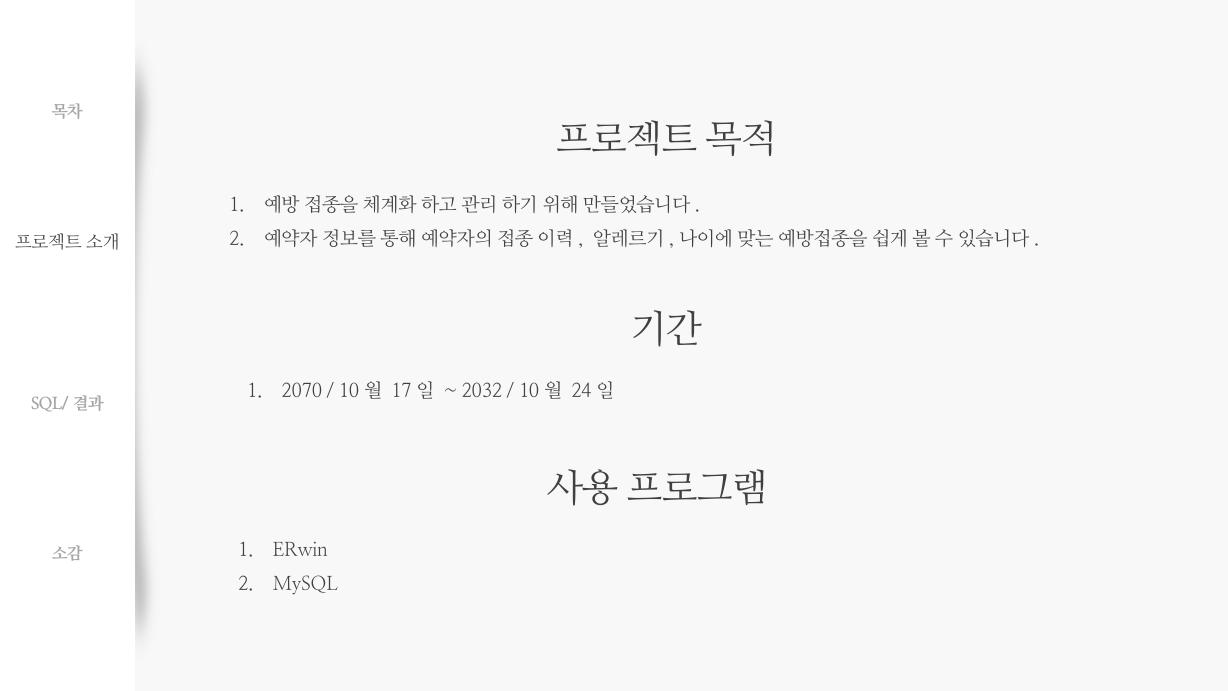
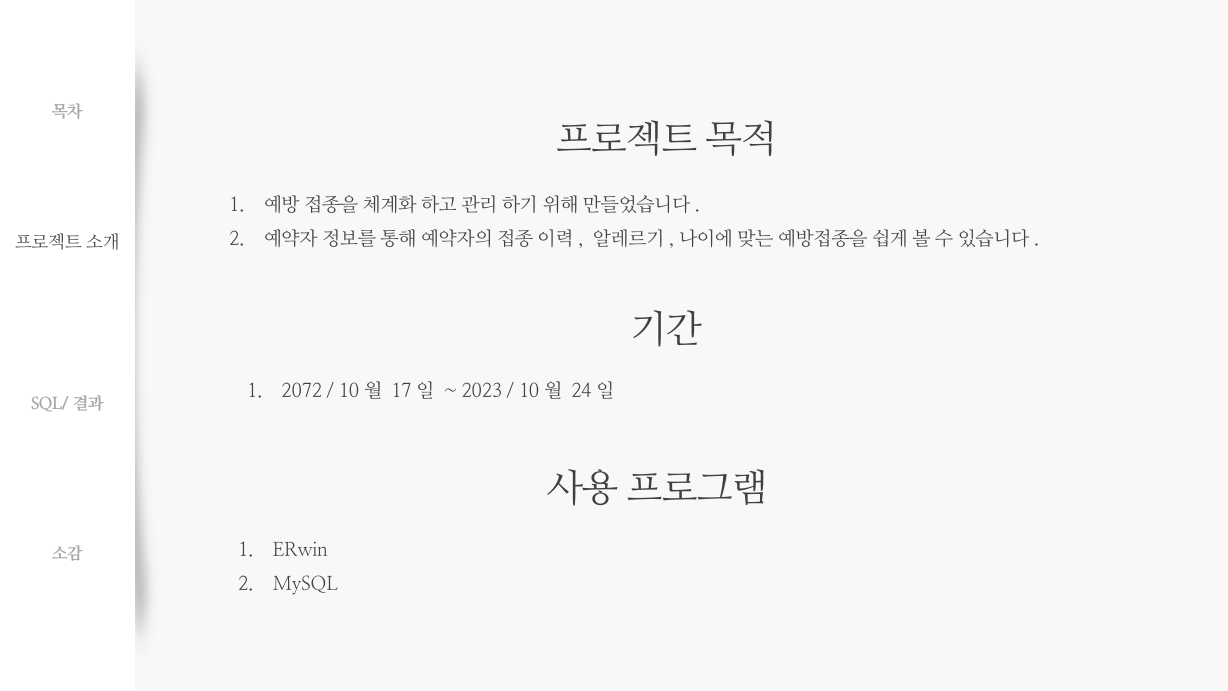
2070: 2070 -> 2072
2032: 2032 -> 2023
